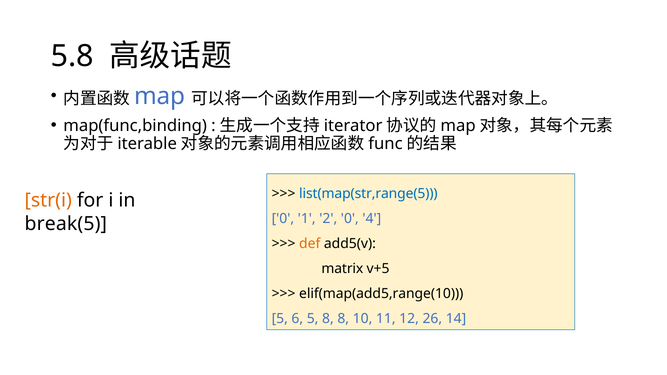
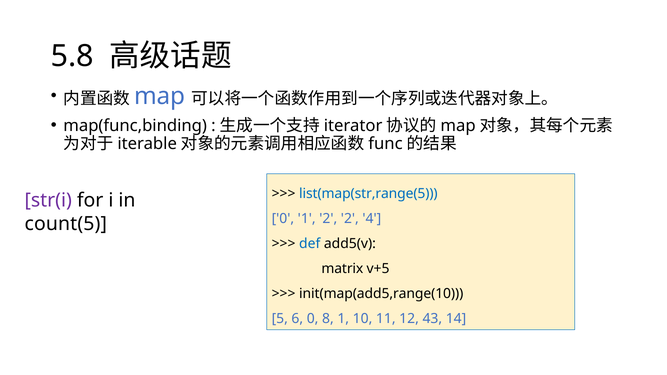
str(i colour: orange -> purple
2 0: 0 -> 2
break(5: break(5 -> count(5
def colour: orange -> blue
elif(map(add5,range(10: elif(map(add5,range(10 -> init(map(add5,range(10
6 5: 5 -> 0
8 8: 8 -> 1
26: 26 -> 43
